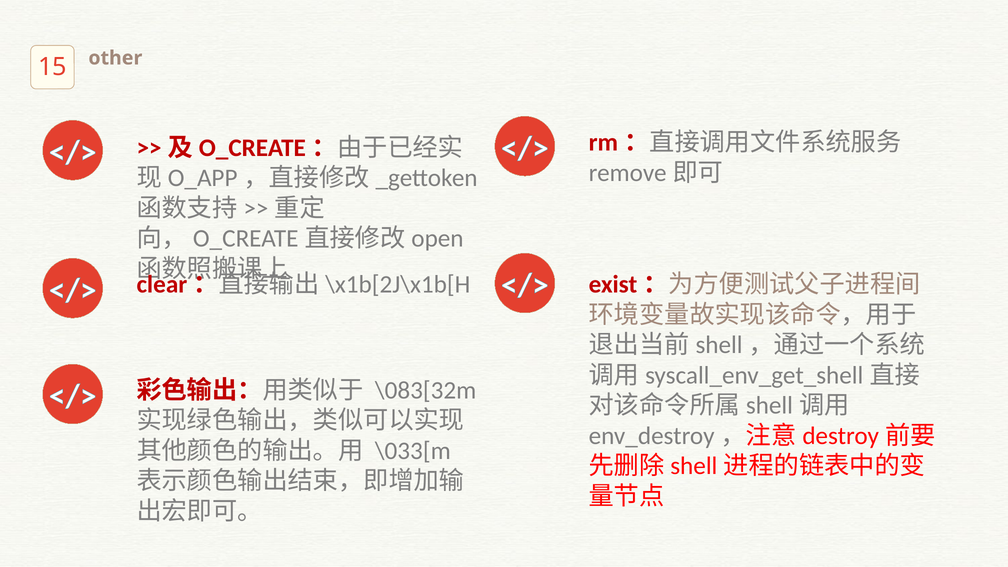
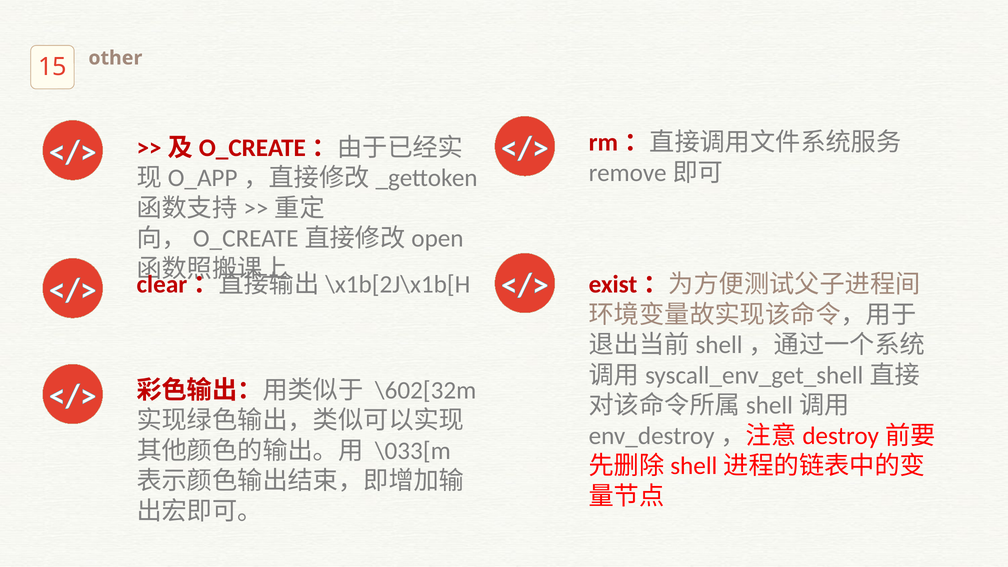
\083[32m: \083[32m -> \602[32m
